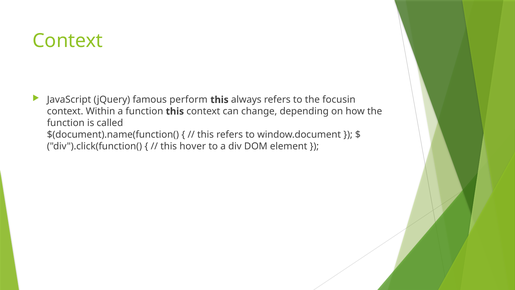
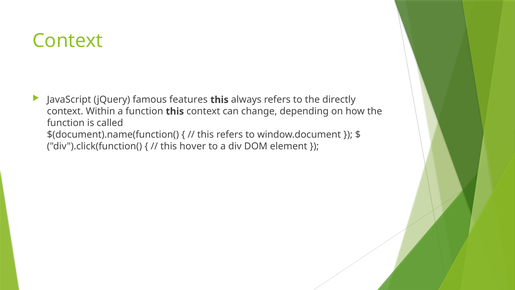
perform: perform -> features
focusin: focusin -> directly
